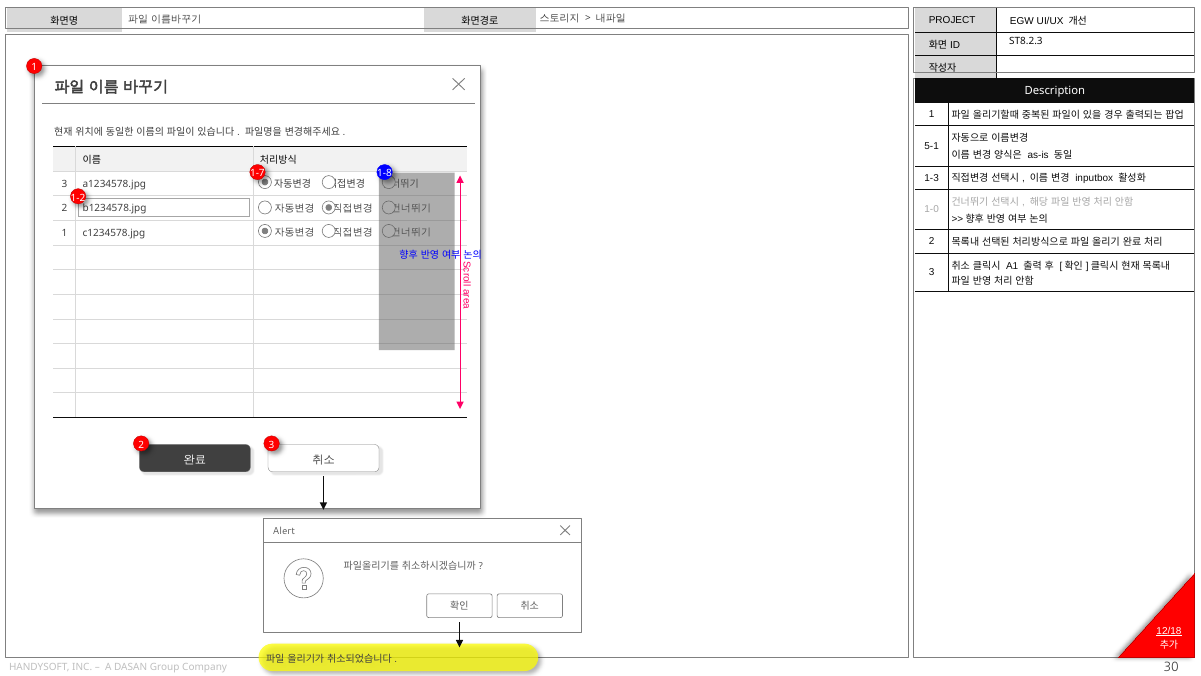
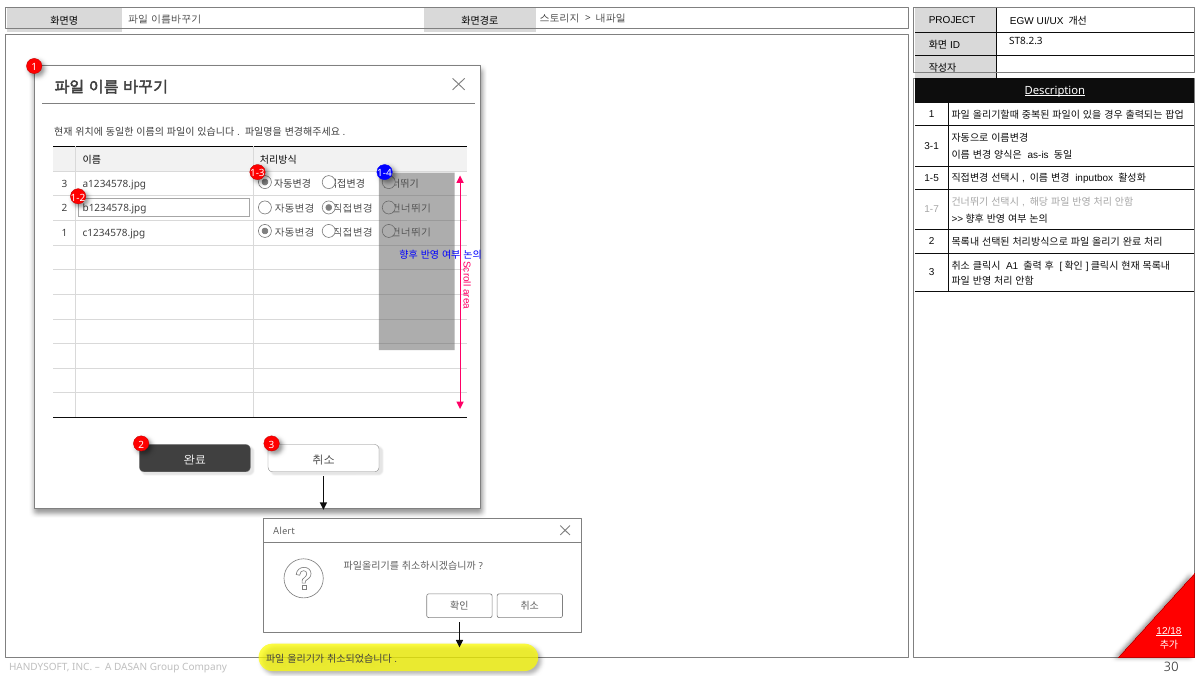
Description underline: none -> present
5-1: 5-1 -> 3-1
1-7: 1-7 -> 1-3
1-8: 1-8 -> 1-4
1-3: 1-3 -> 1-5
1-0: 1-0 -> 1-7
